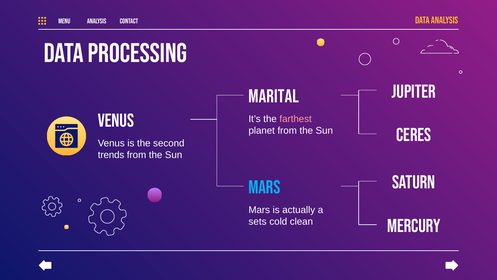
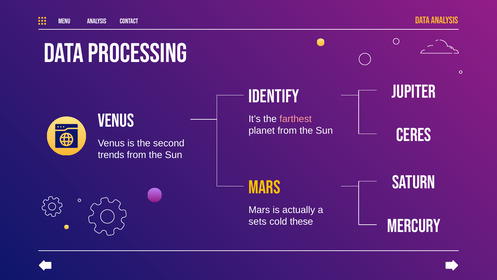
MARITAL: MARITAL -> IDENTIFY
MARS at (264, 187) colour: light blue -> yellow
clean: clean -> these
